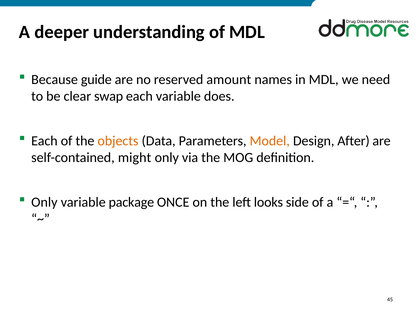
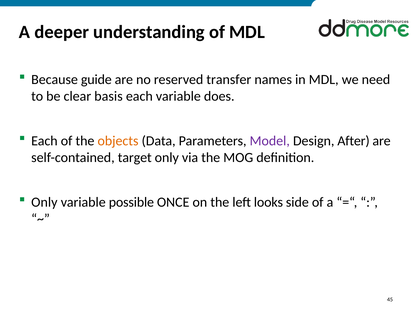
amount: amount -> transfer
swap: swap -> basis
Model colour: orange -> purple
might: might -> target
package: package -> possible
